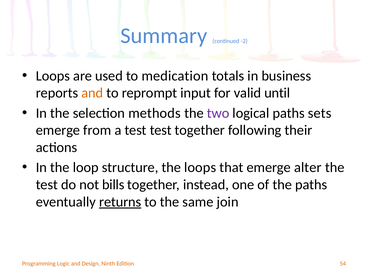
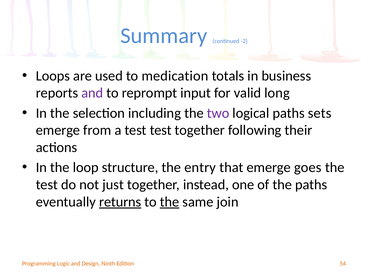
and at (92, 93) colour: orange -> purple
until: until -> long
methods: methods -> including
the loops: loops -> entry
alter: alter -> goes
bills: bills -> just
the at (170, 202) underline: none -> present
